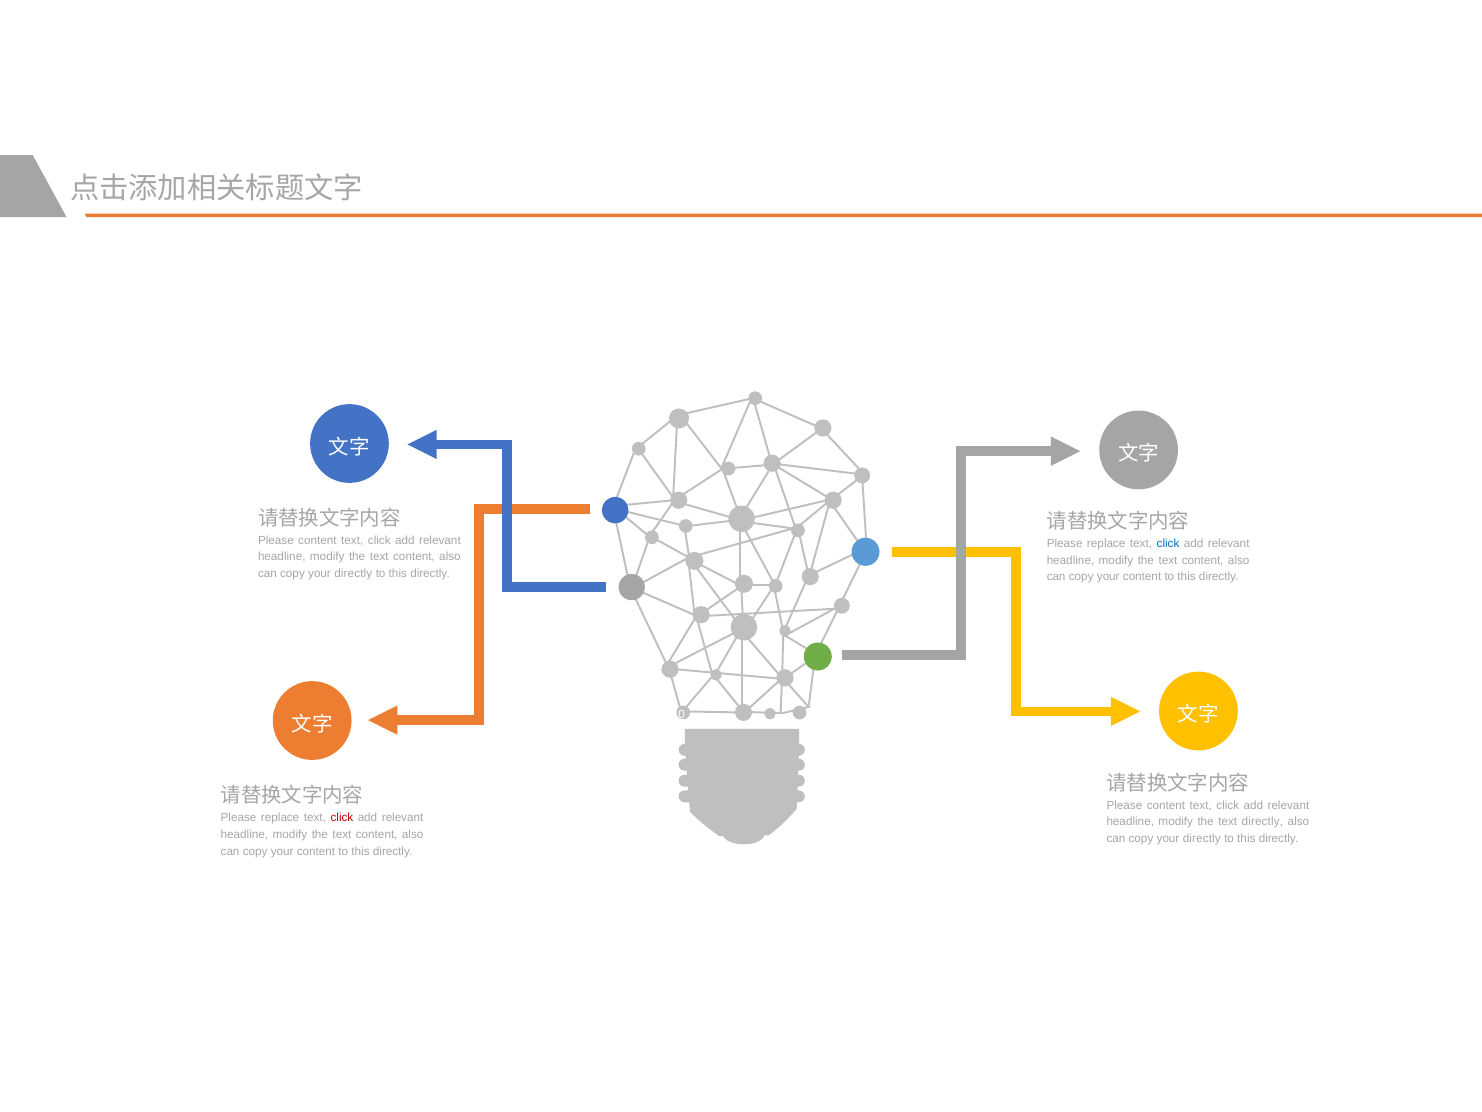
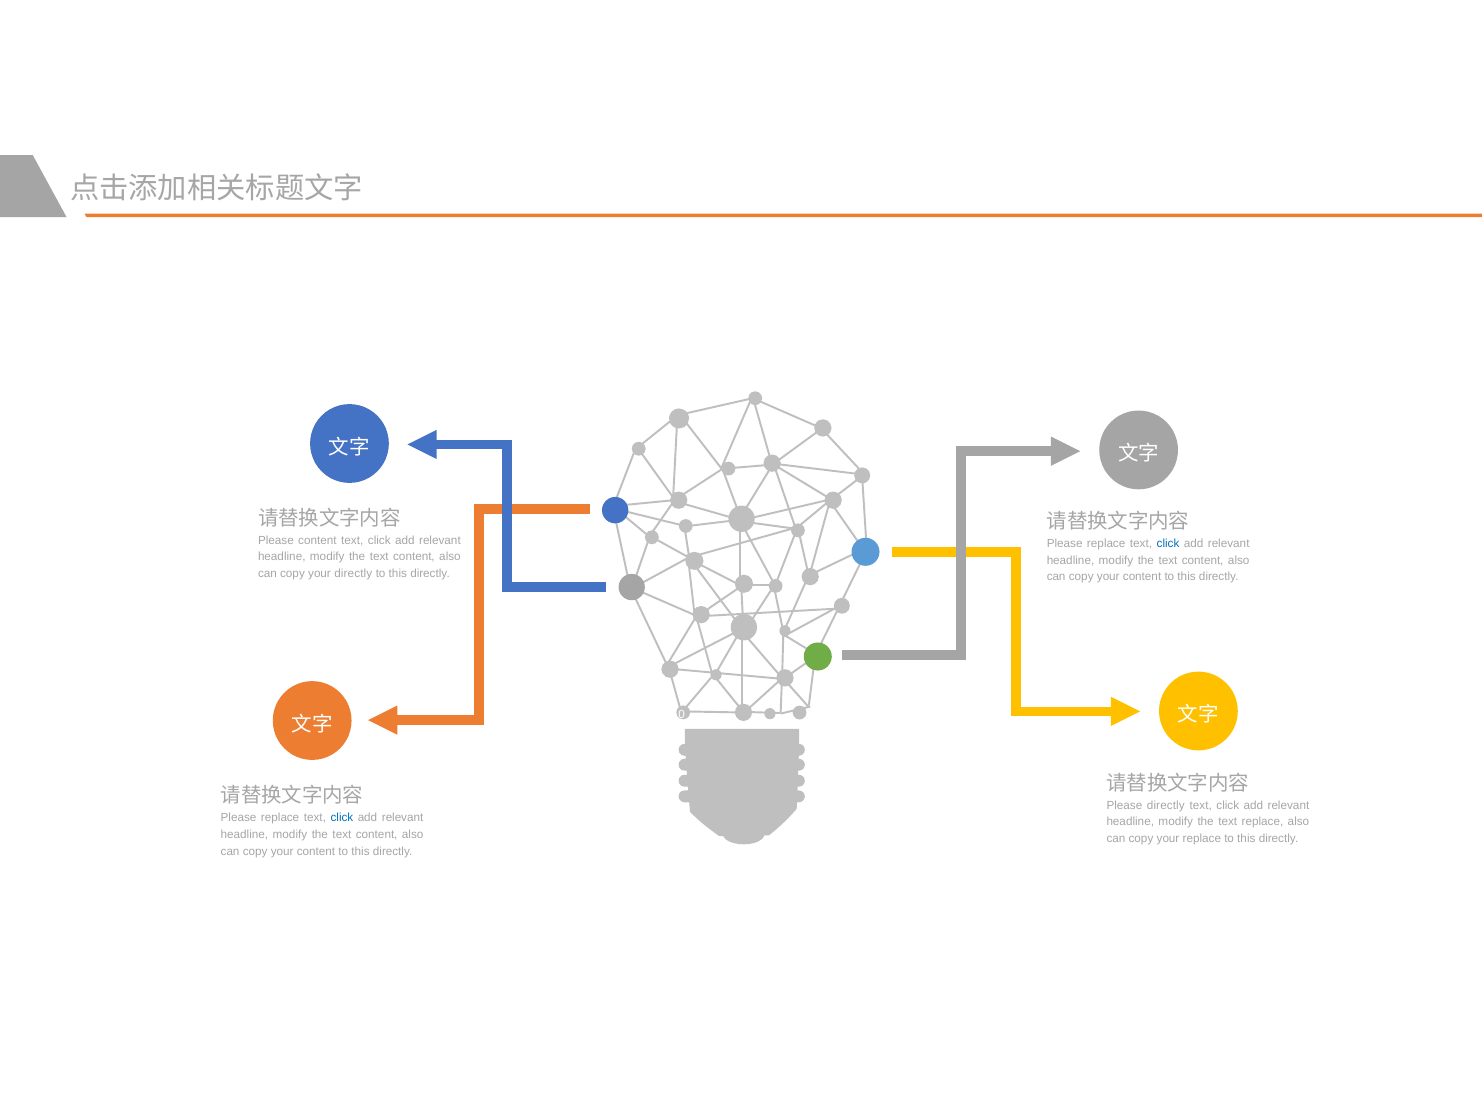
content at (1166, 805): content -> directly
click at (342, 817) colour: red -> blue
text directly: directly -> replace
directly at (1202, 839): directly -> replace
